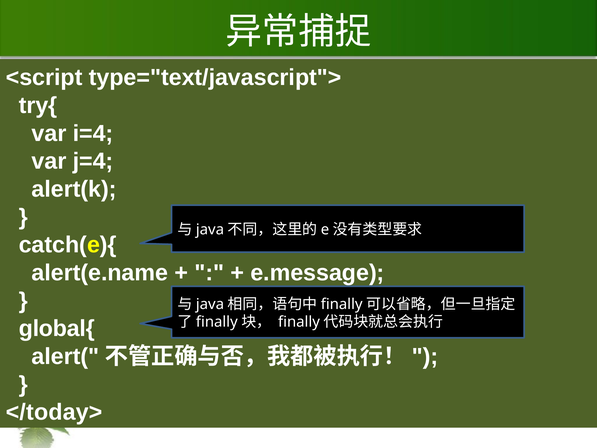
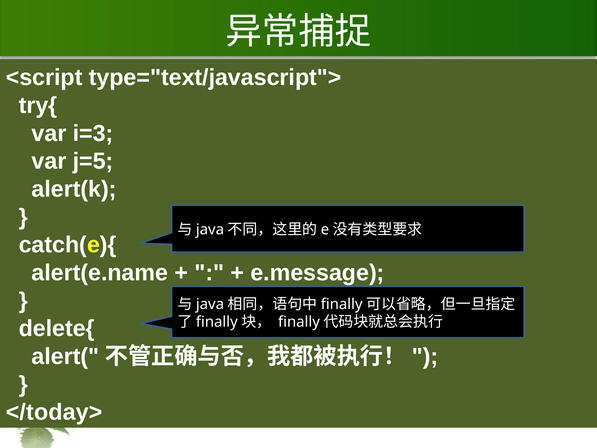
i=4: i=4 -> i=3
j=4: j=4 -> j=5
global{: global{ -> delete{
